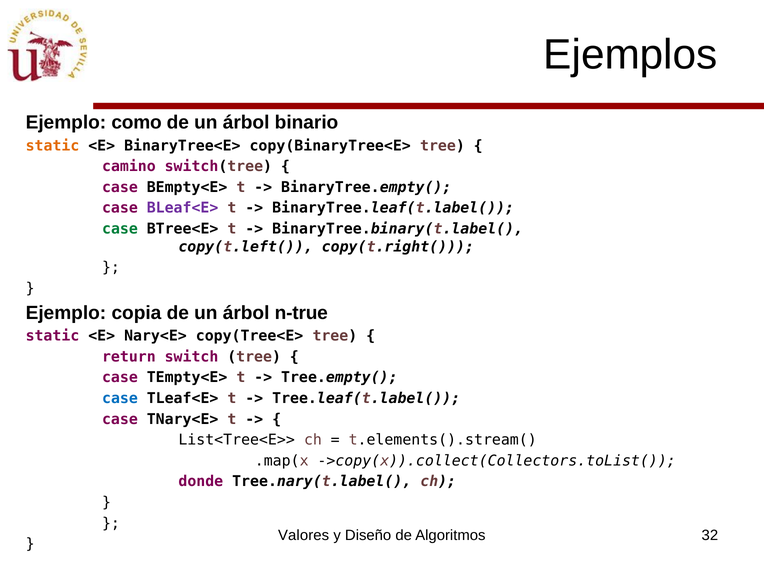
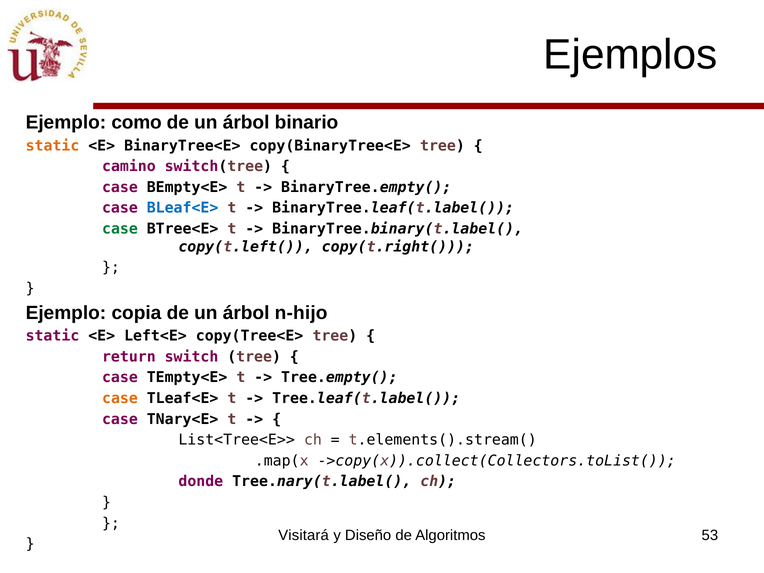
BLeaf<E> colour: purple -> blue
n-true: n-true -> n-hijo
Nary<E>: Nary<E> -> Left<E>
case at (120, 398) colour: blue -> orange
Valores: Valores -> Visitará
32: 32 -> 53
